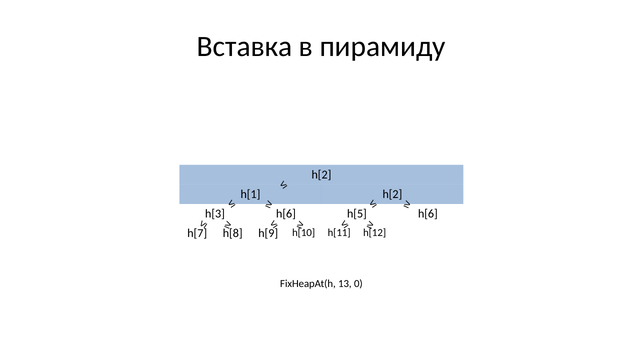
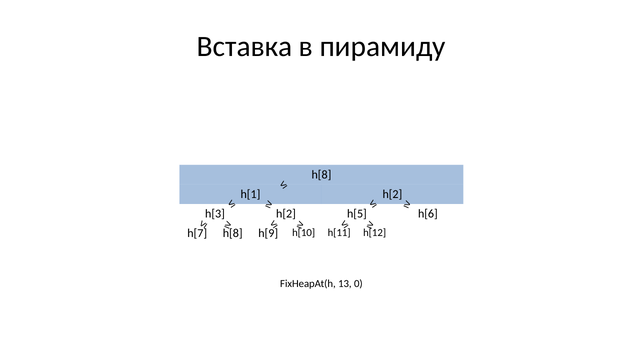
h[2 at (321, 175): h[2 -> h[8
h[3 h[6: h[6 -> h[2
